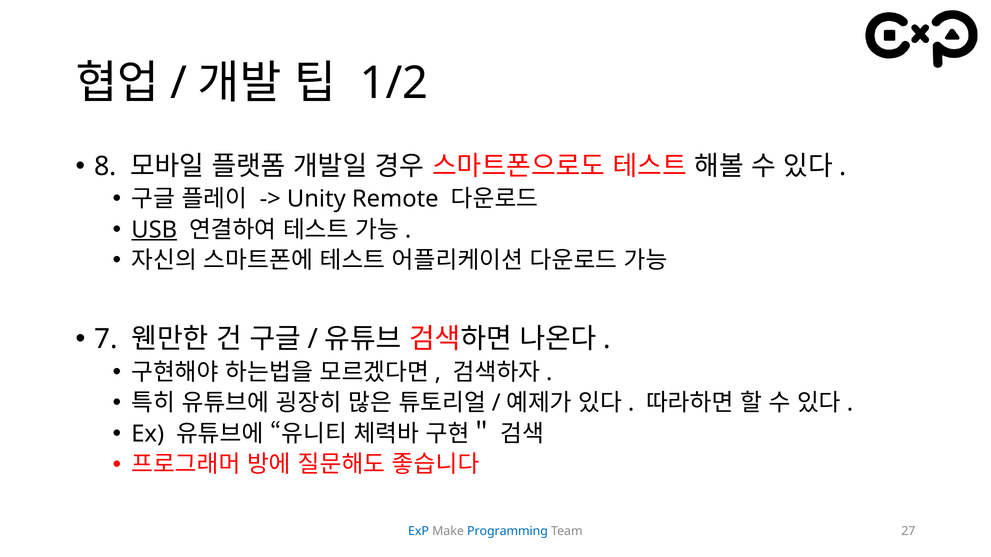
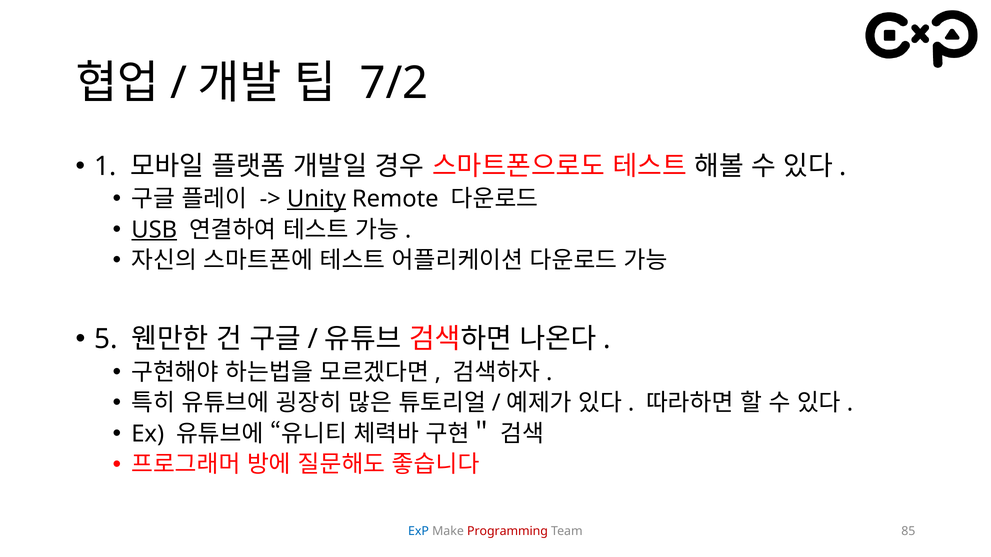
1/2: 1/2 -> 7/2
8: 8 -> 1
Unity underline: none -> present
7: 7 -> 5
Programming colour: blue -> red
27: 27 -> 85
